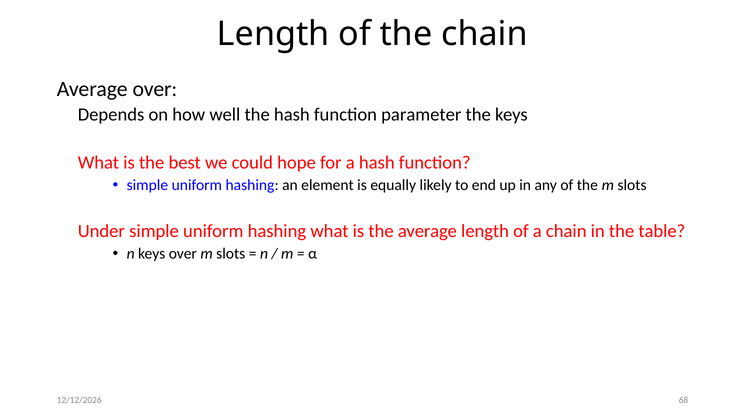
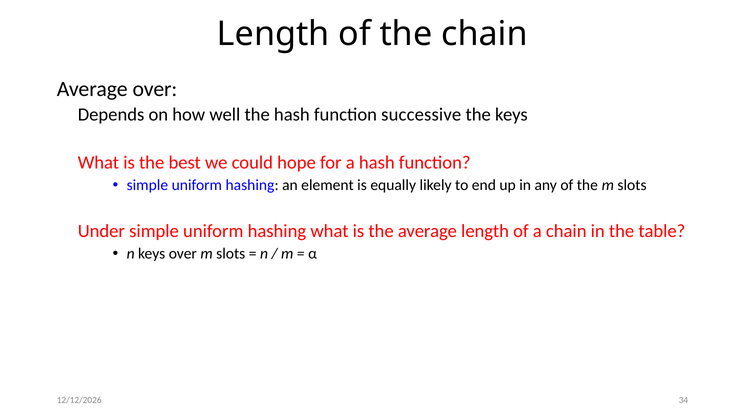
parameter: parameter -> successive
68: 68 -> 34
